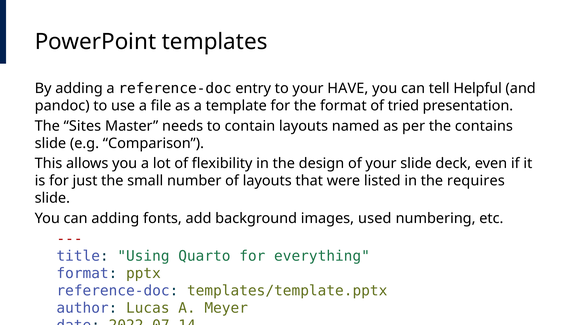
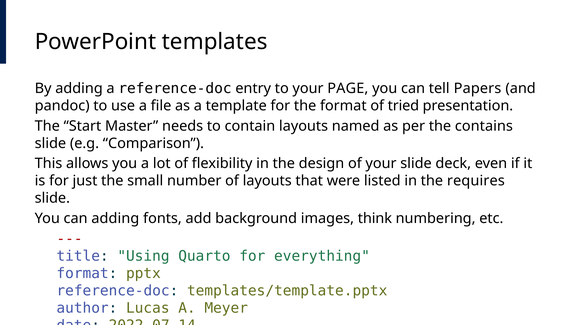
HAVE: HAVE -> PAGE
Helpful: Helpful -> Papers
Sites: Sites -> Start
used: used -> think
